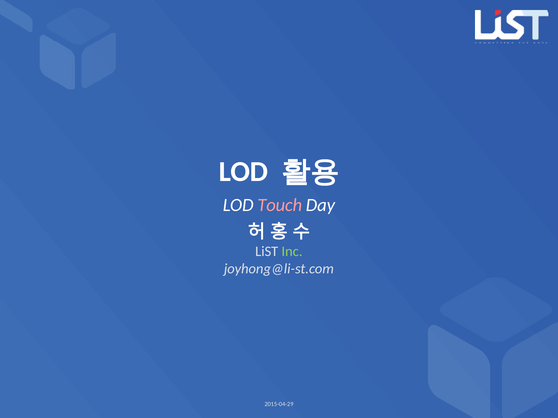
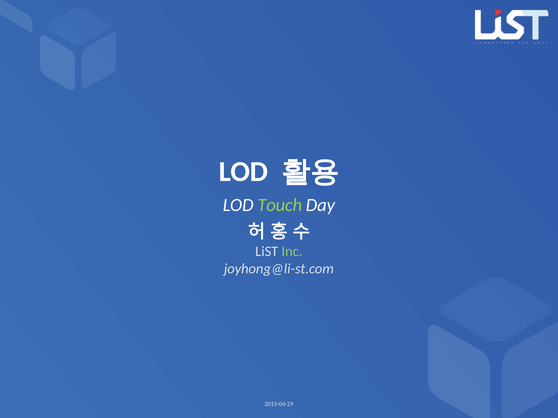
Touch colour: pink -> light green
